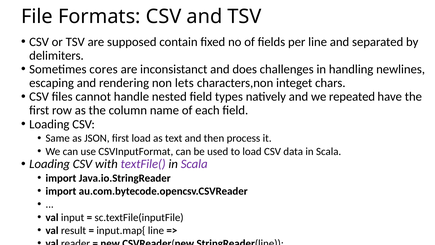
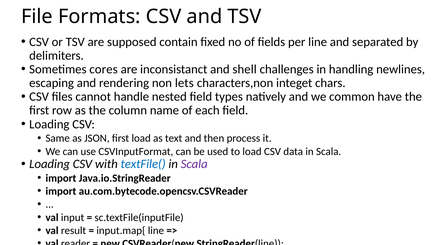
does: does -> shell
repeated: repeated -> common
textFile( colour: purple -> blue
